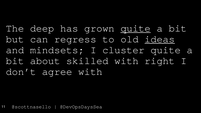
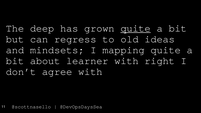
ideas underline: present -> none
cluster: cluster -> mapping
skilled: skilled -> learner
